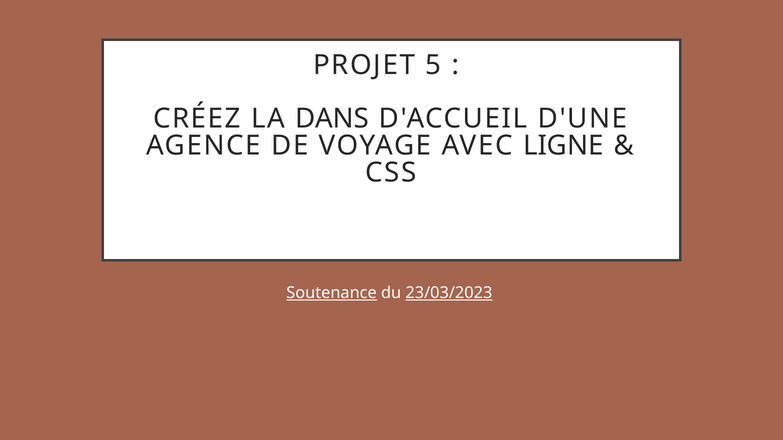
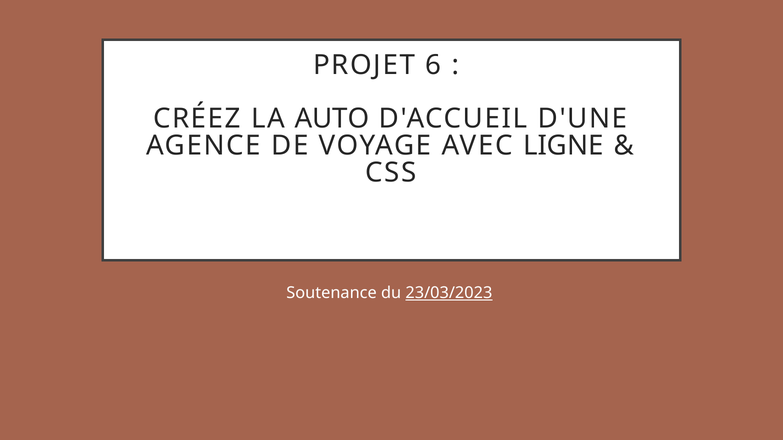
5: 5 -> 6
DANS: DANS -> AUTO
Soutenance underline: present -> none
